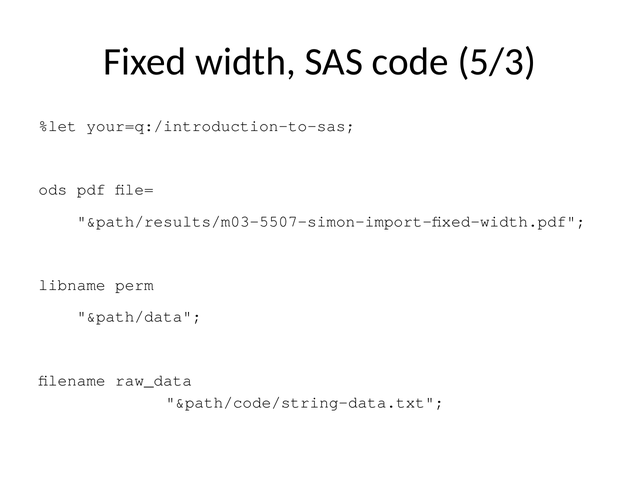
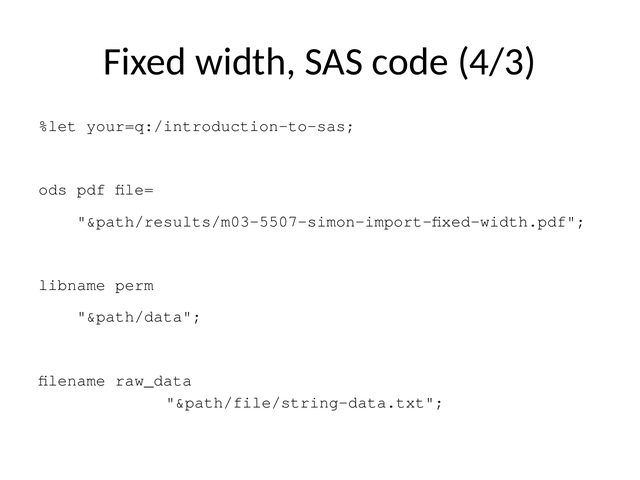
5/3: 5/3 -> 4/3
&path/code/string-data.txt: &path/code/string-data.txt -> &path/file/string-data.txt
